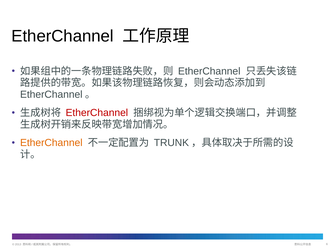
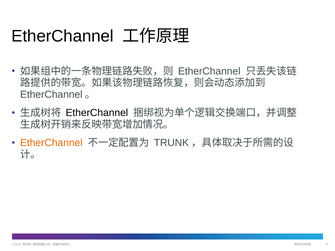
EtherChannel at (97, 113) colour: red -> black
